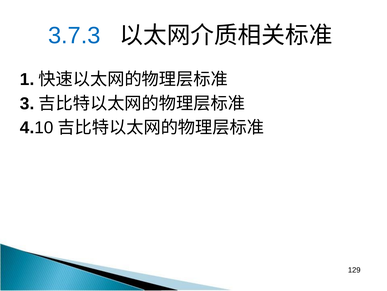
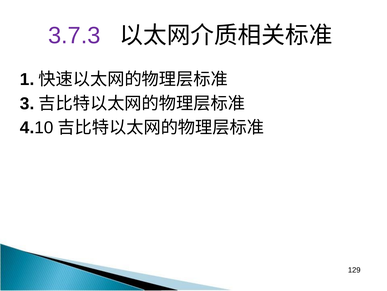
3.7.3 colour: blue -> purple
